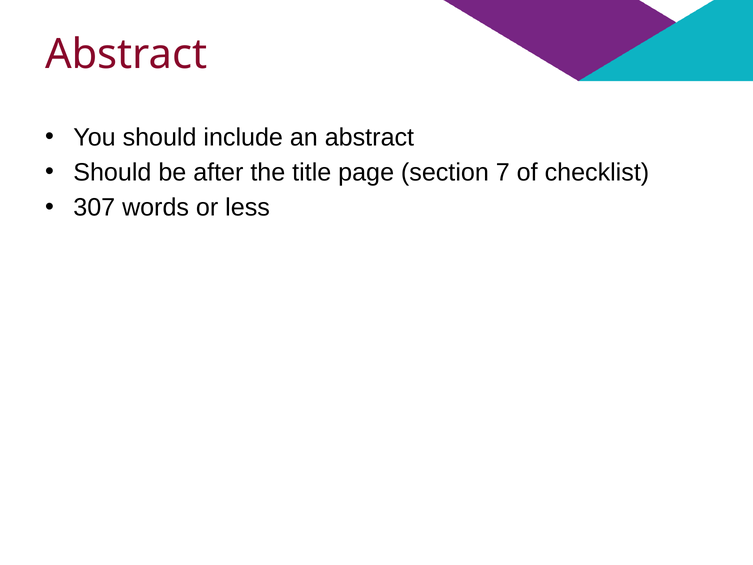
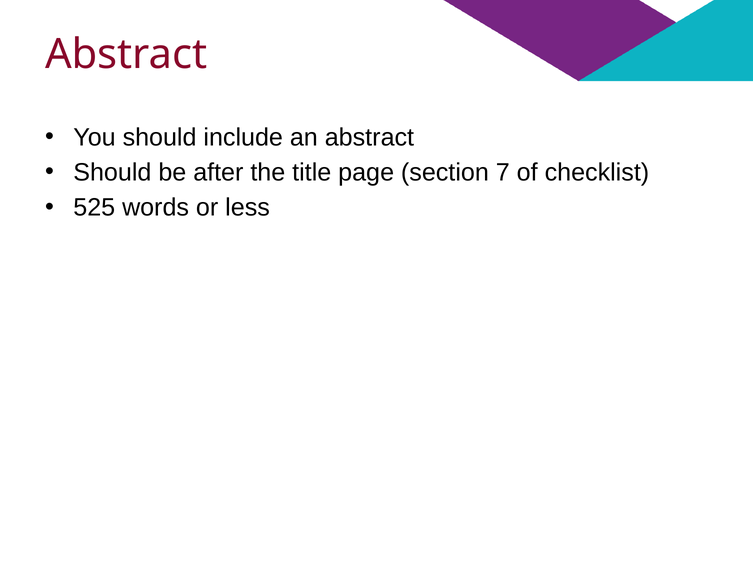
307: 307 -> 525
